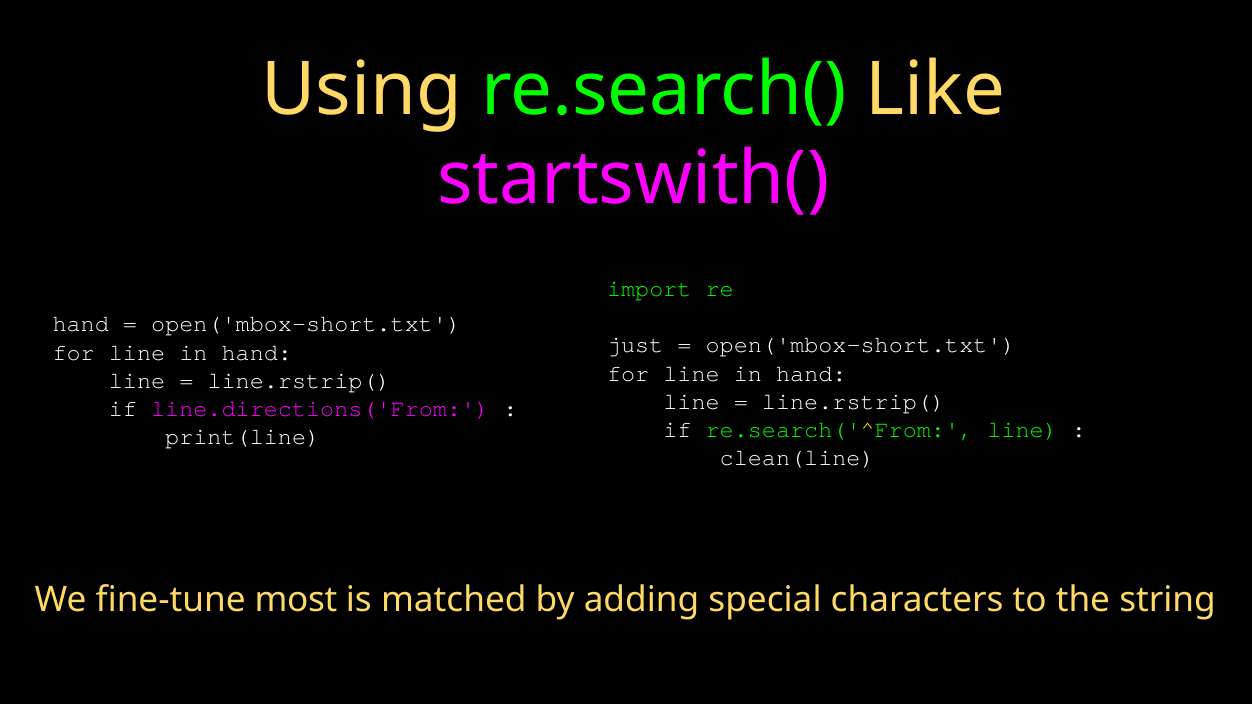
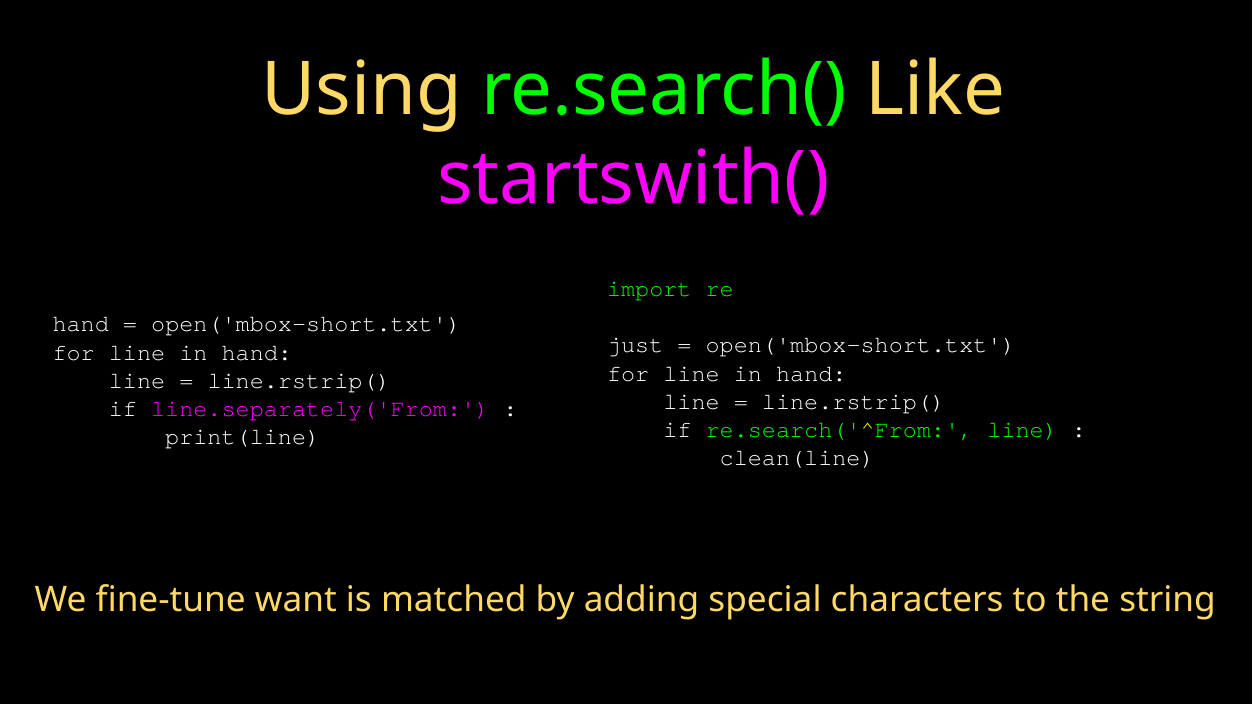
line.directions('From: line.directions('From -> line.separately('From
most: most -> want
